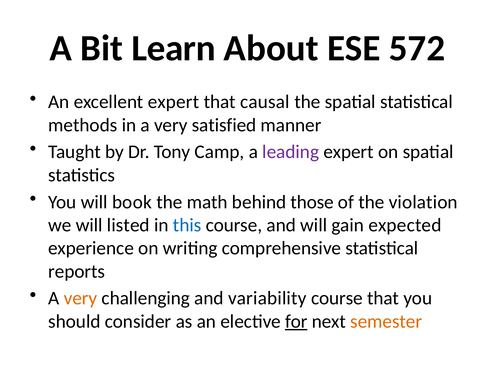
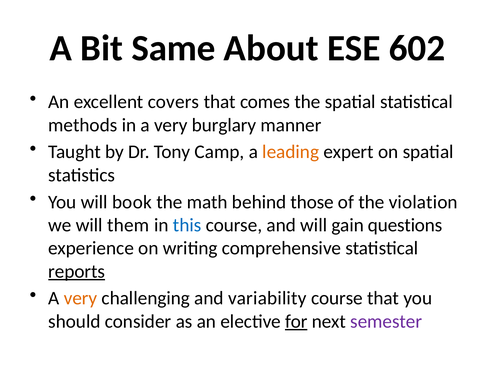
Learn: Learn -> Same
572: 572 -> 602
excellent expert: expert -> covers
causal: causal -> comes
satisfied: satisfied -> burglary
leading colour: purple -> orange
listed: listed -> them
expected: expected -> questions
reports underline: none -> present
semester colour: orange -> purple
